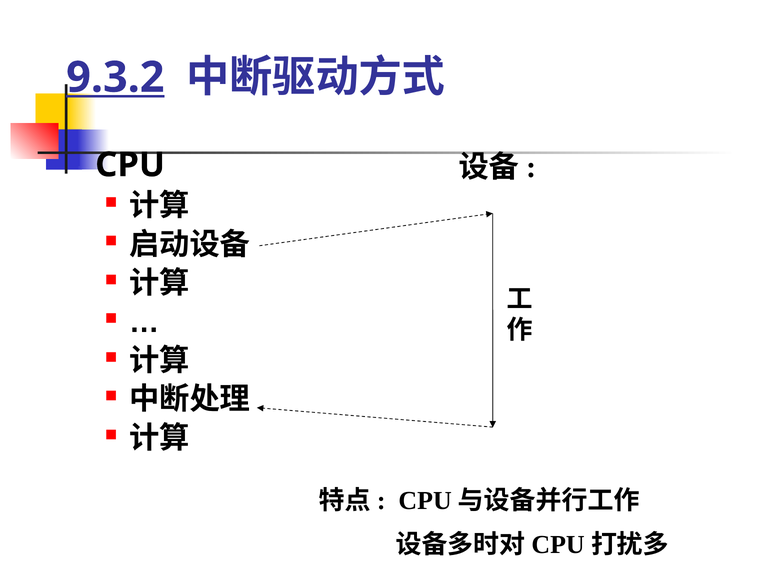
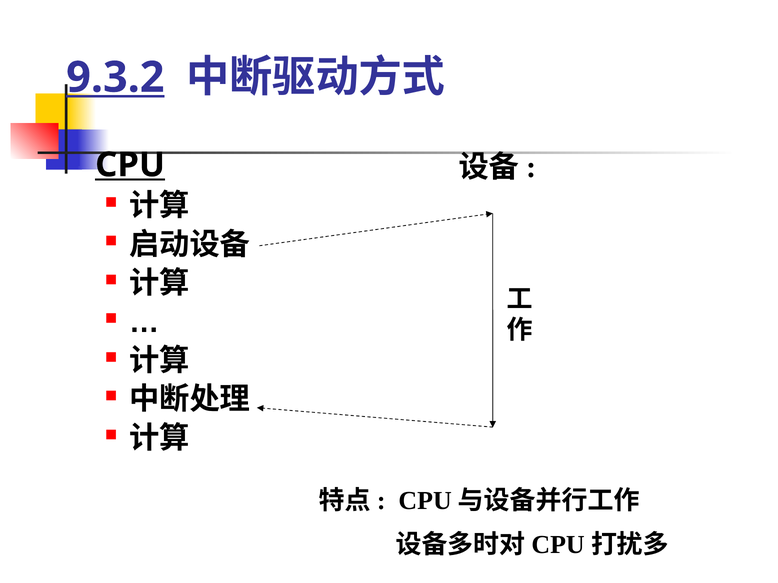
CPU underline: none -> present
